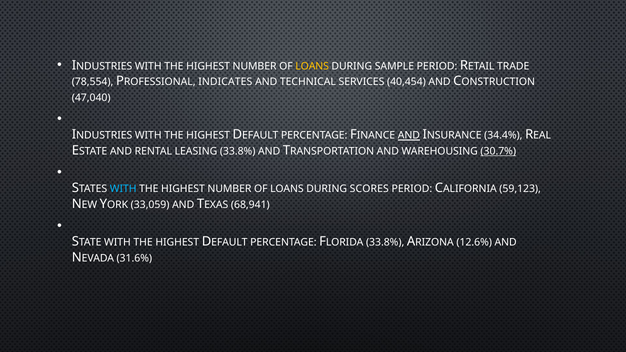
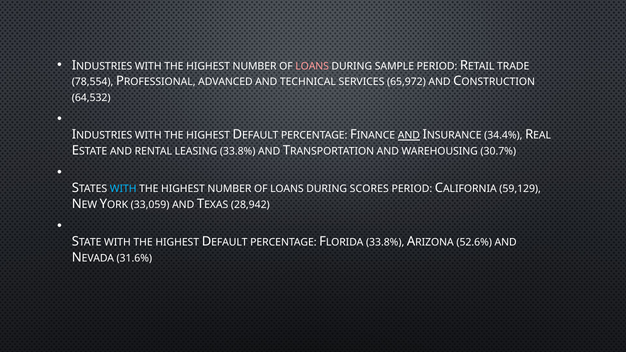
LOANS at (312, 66) colour: yellow -> pink
INDICATES: INDICATES -> ADVANCED
40,454: 40,454 -> 65,972
47,040: 47,040 -> 64,532
30.7% underline: present -> none
59,123: 59,123 -> 59,129
68,941: 68,941 -> 28,942
12.6%: 12.6% -> 52.6%
